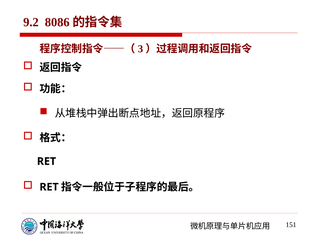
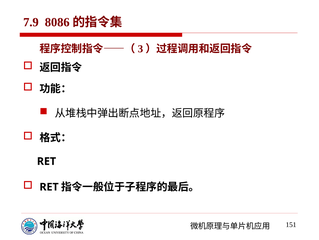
9.2: 9.2 -> 7.9
